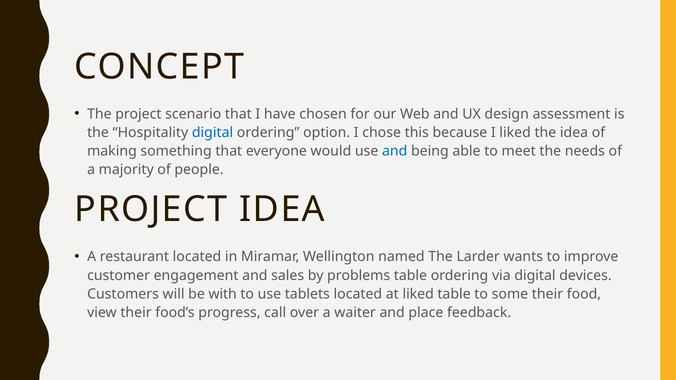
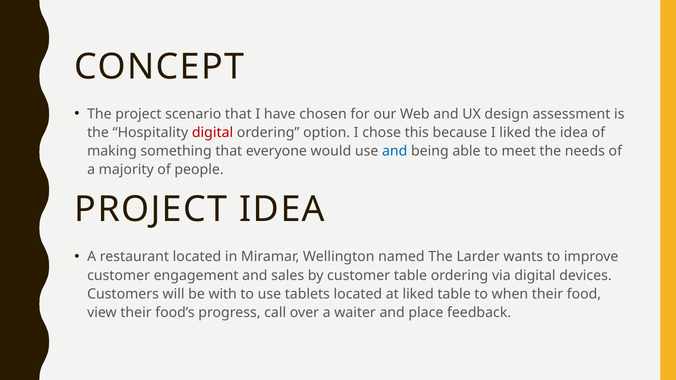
digital at (213, 133) colour: blue -> red
by problems: problems -> customer
some: some -> when
